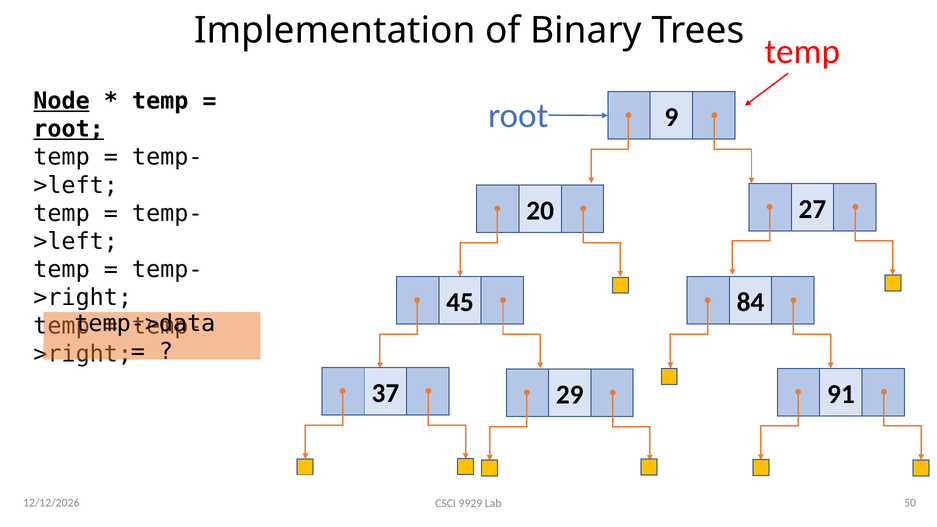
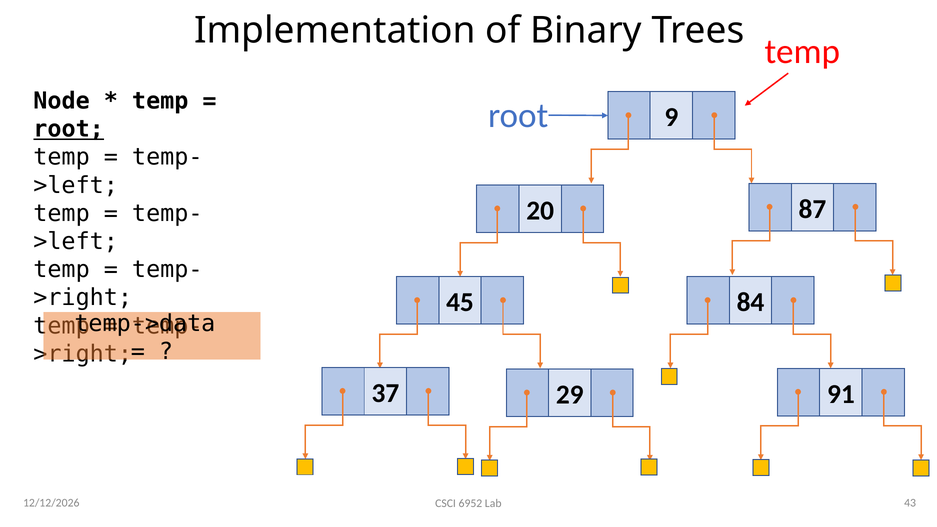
Node underline: present -> none
27: 27 -> 87
9929: 9929 -> 6952
50: 50 -> 43
